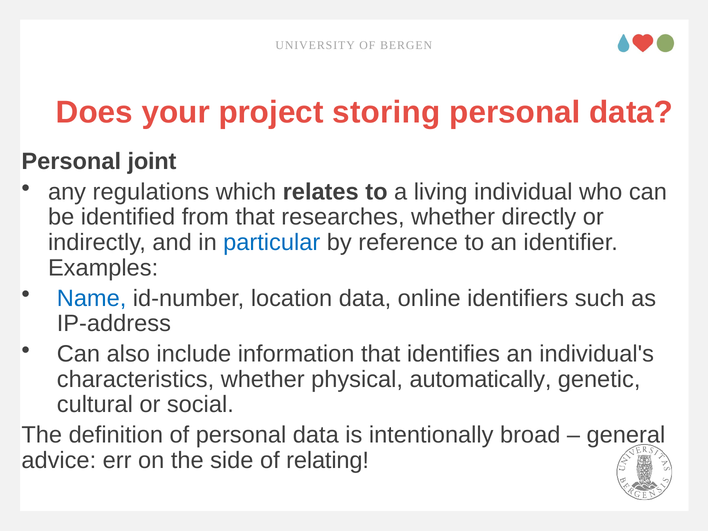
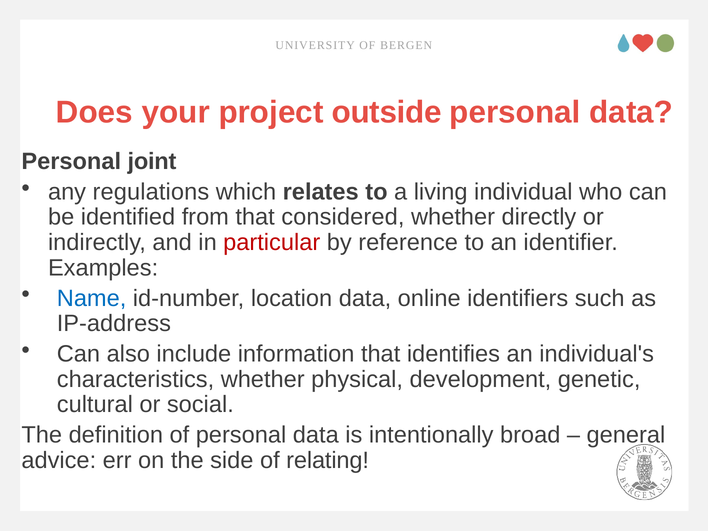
storing: storing -> outside
researches: researches -> considered
particular colour: blue -> red
automatically: automatically -> development
